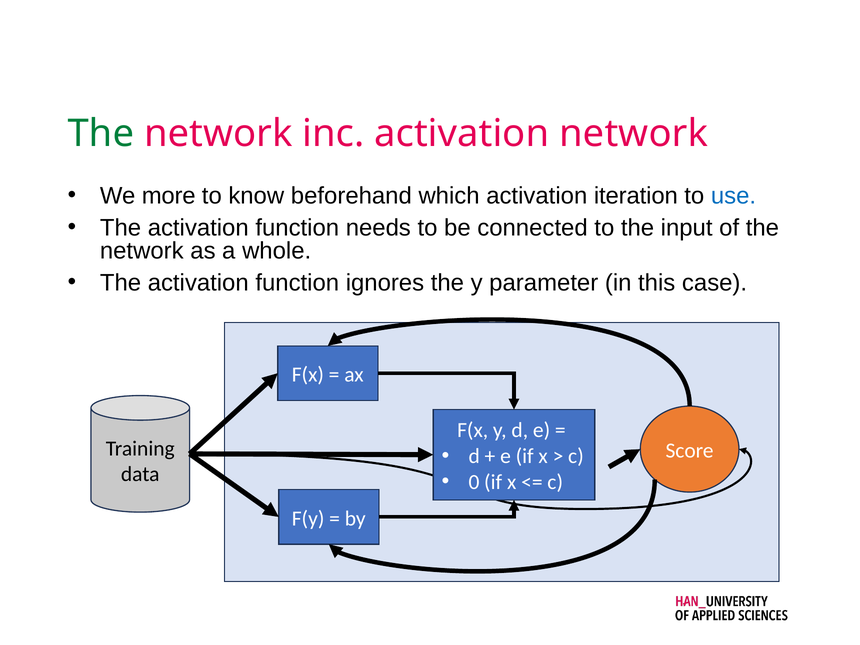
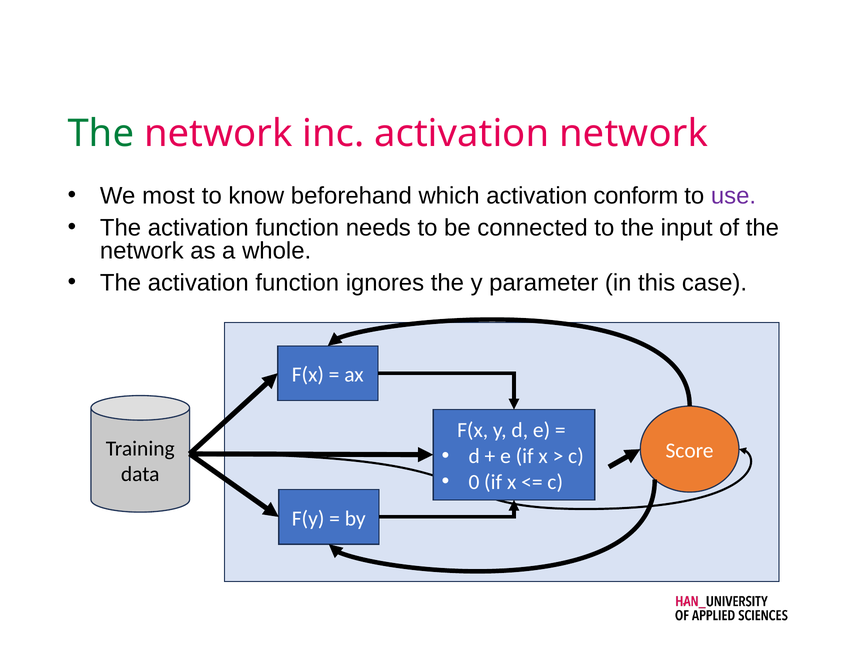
more: more -> most
iteration: iteration -> conform
use colour: blue -> purple
